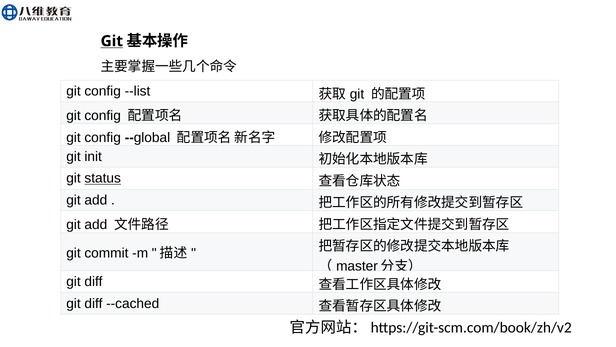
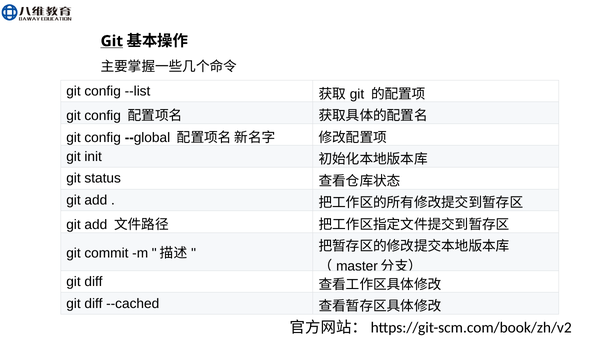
status underline: present -> none
